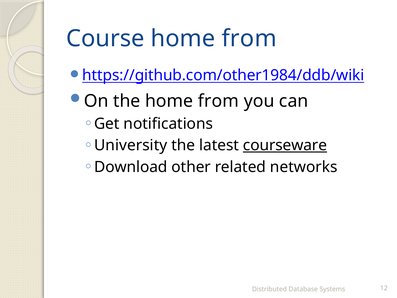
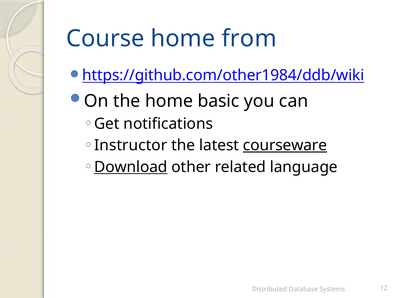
the home from: from -> basic
University: University -> Instructor
Download underline: none -> present
networks: networks -> language
